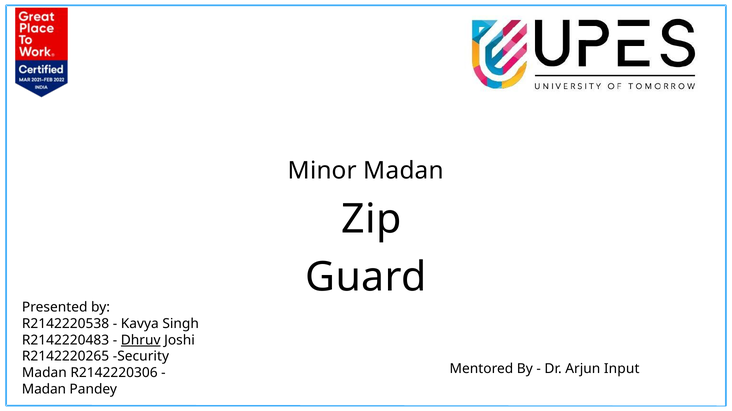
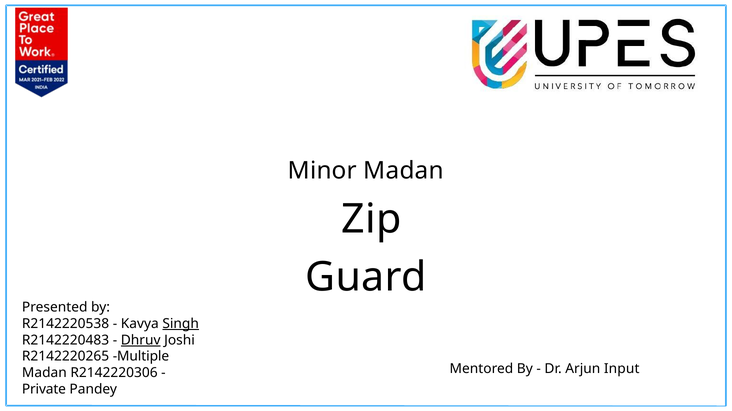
Singh underline: none -> present
Security: Security -> Multiple
Madan at (44, 390): Madan -> Private
